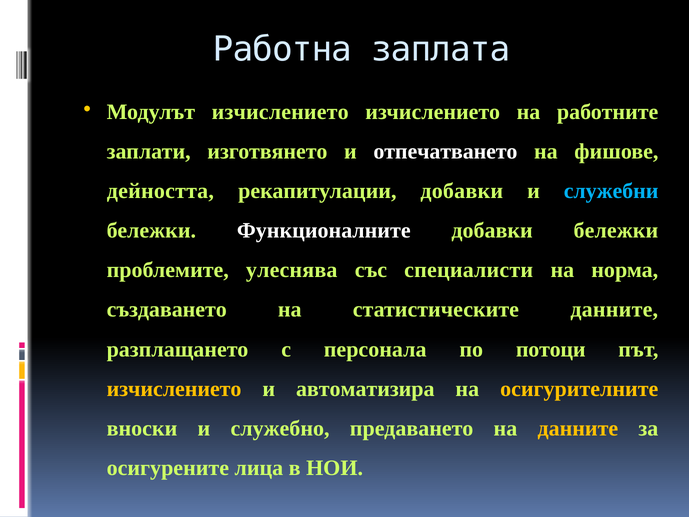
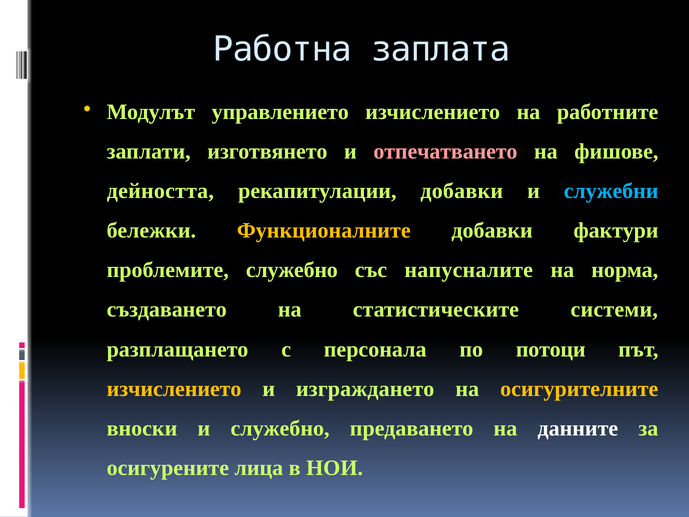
Модулът изчислението: изчислението -> управлението
отпечатването colour: white -> pink
Функционалните colour: white -> yellow
добавки бележки: бележки -> фактури
проблемите улеснява: улеснява -> служебно
специалисти: специалисти -> напусналите
статистическите данните: данните -> системи
автоматизира: автоматизира -> изграждането
данните at (578, 428) colour: yellow -> white
